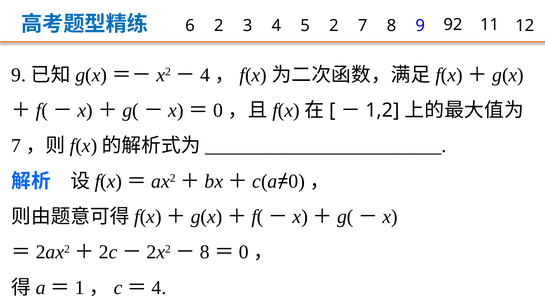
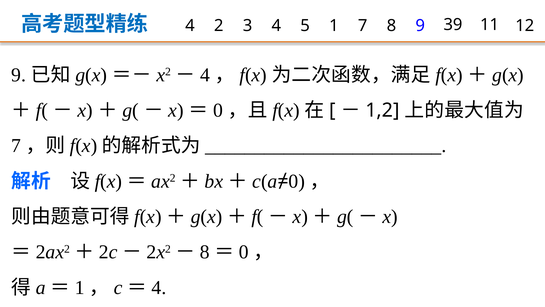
6 at (190, 26): 6 -> 4
5 2: 2 -> 1
92: 92 -> 39
